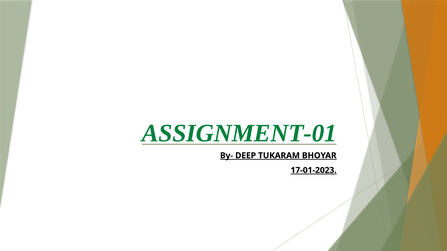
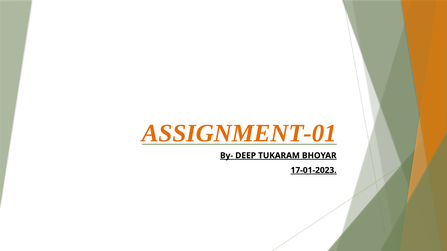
ASSIGNMENT-01 colour: green -> orange
